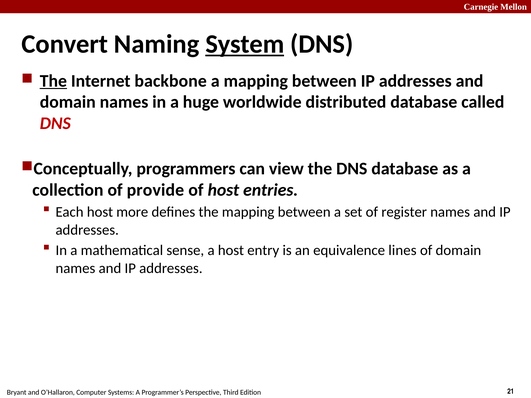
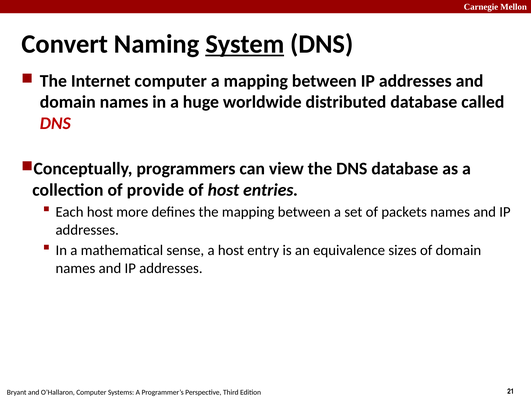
The at (53, 81) underline: present -> none
Internet backbone: backbone -> computer
register: register -> packets
lines: lines -> sizes
